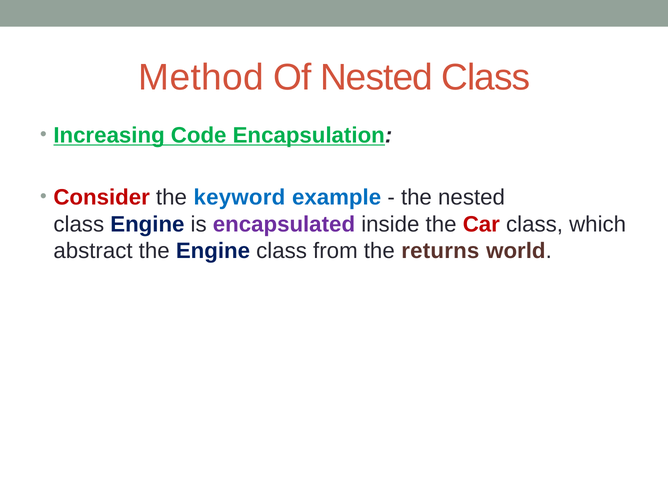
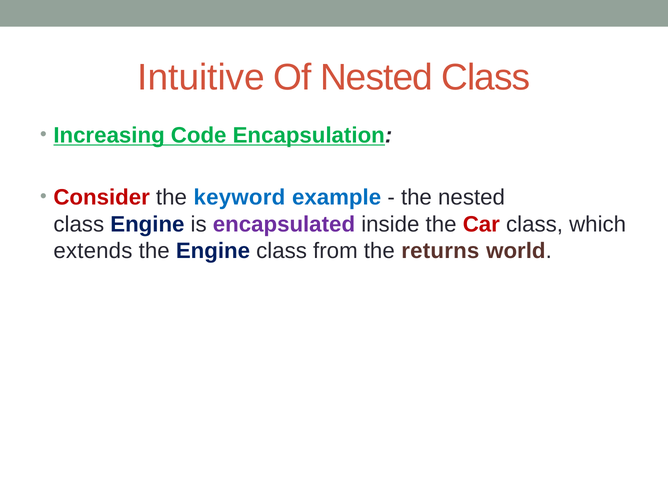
Method: Method -> Intuitive
abstract: abstract -> extends
